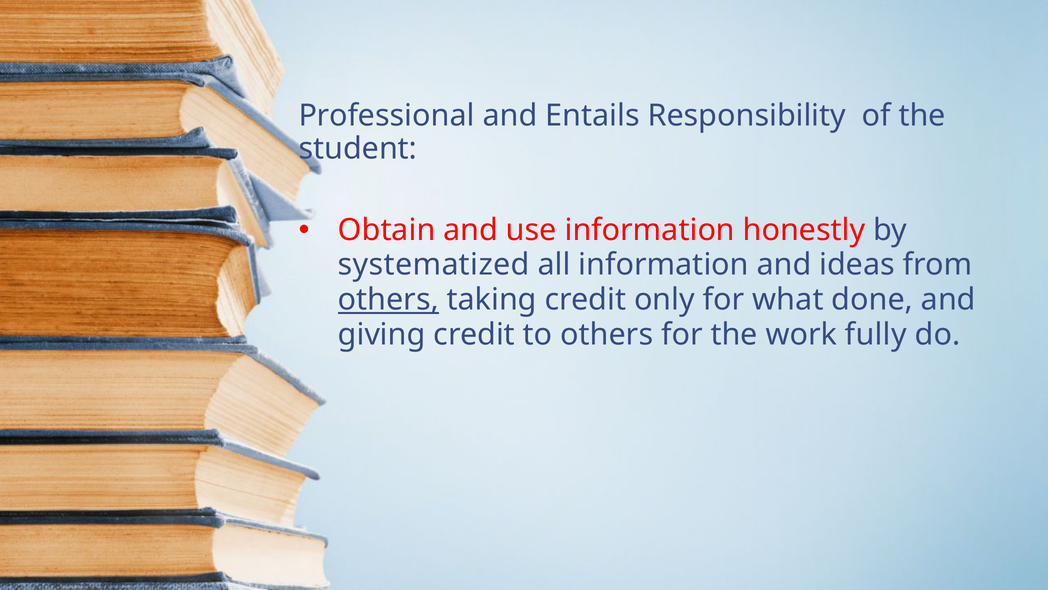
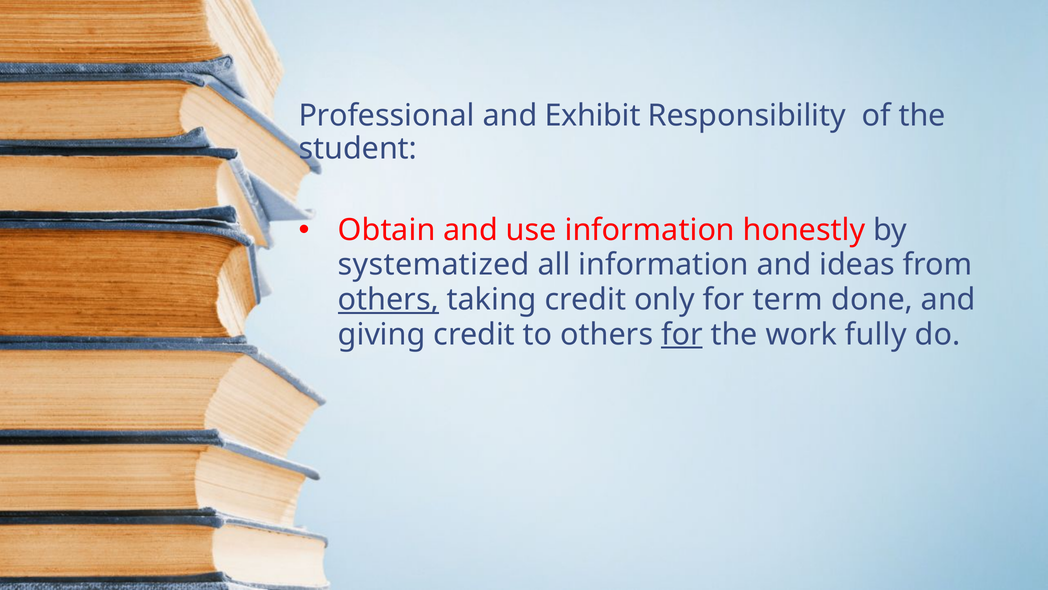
Entails: Entails -> Exhibit
what: what -> term
for at (682, 334) underline: none -> present
